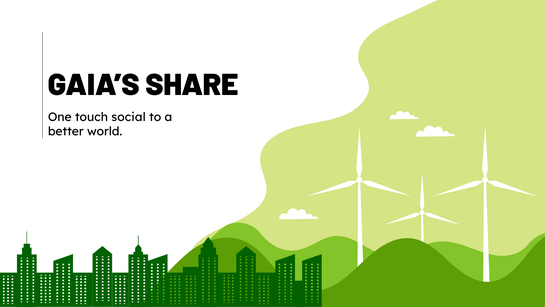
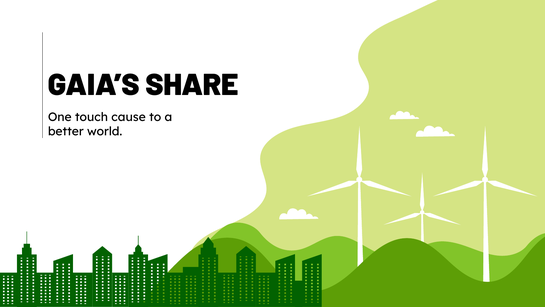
social: social -> cause
